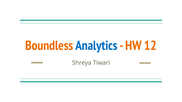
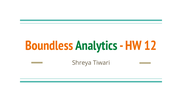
Analytics colour: blue -> green
